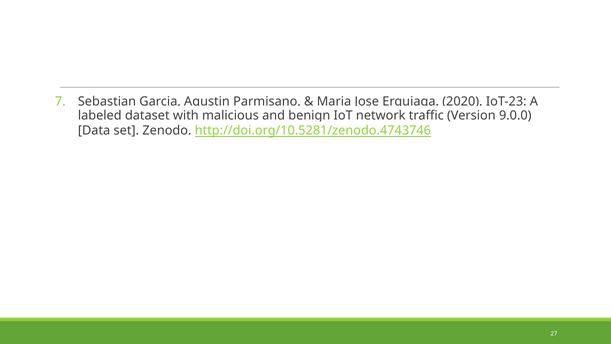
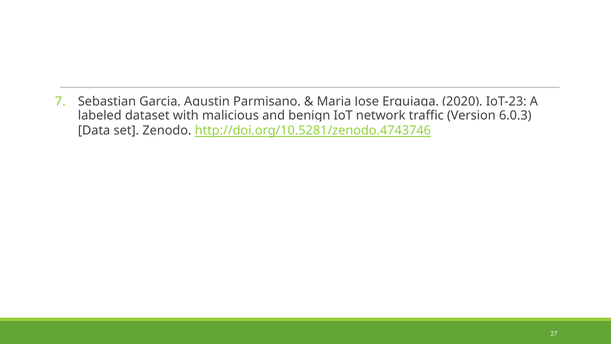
9.0.0: 9.0.0 -> 6.0.3
